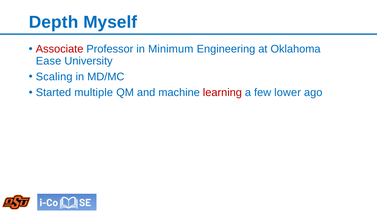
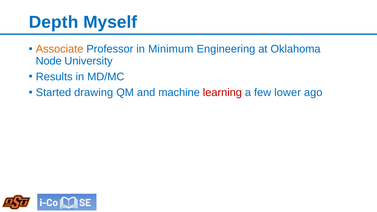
Associate colour: red -> orange
Ease: Ease -> Node
Scaling: Scaling -> Results
multiple: multiple -> drawing
